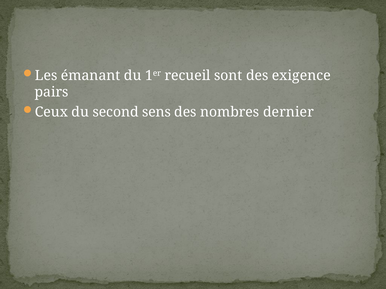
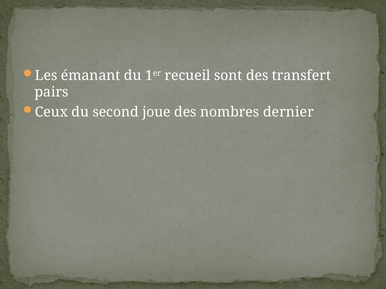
exigence: exigence -> transfert
sens: sens -> joue
